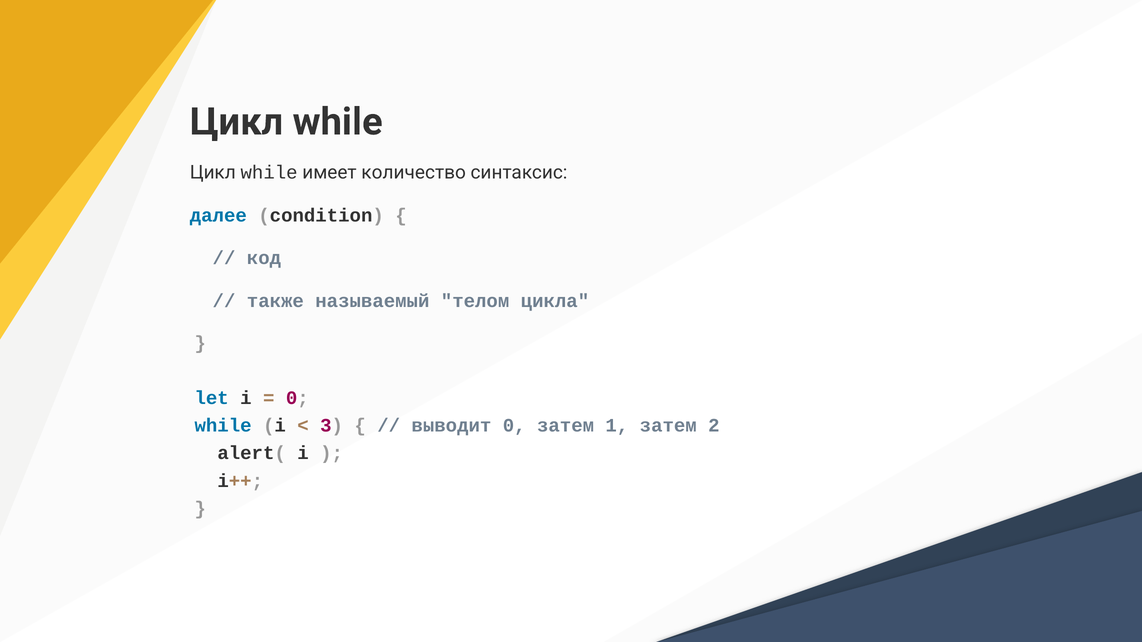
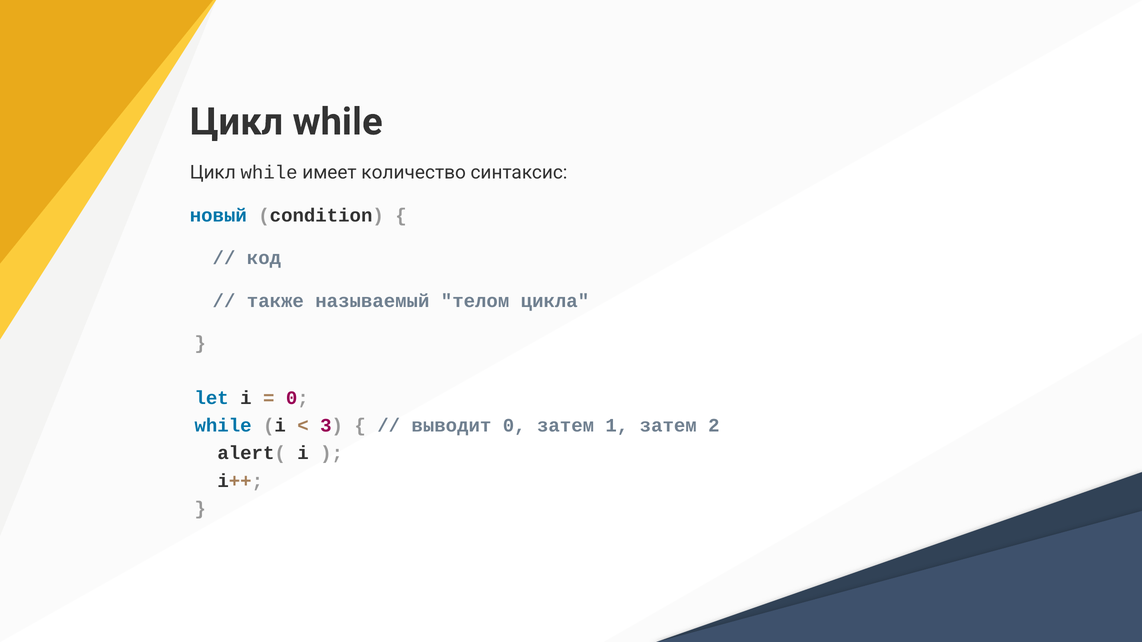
далее: далее -> новый
